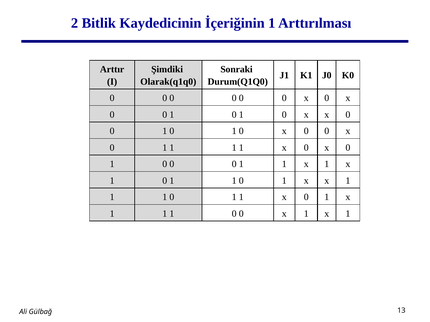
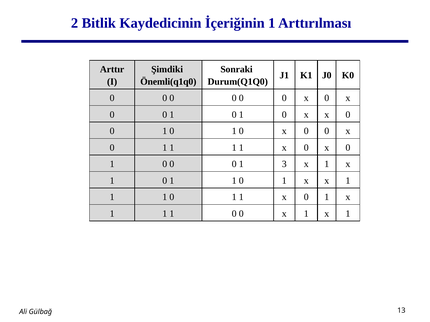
Olarak(q1q0: Olarak(q1q0 -> Önemli(q1q0
0 0 1 1: 1 -> 3
